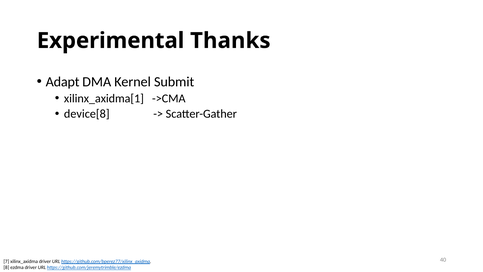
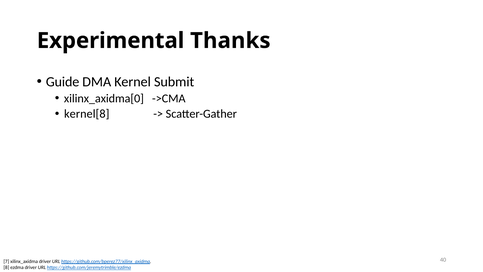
Adapt: Adapt -> Guide
xilinx_axidma[1: xilinx_axidma[1 -> xilinx_axidma[0
device[8: device[8 -> kernel[8
